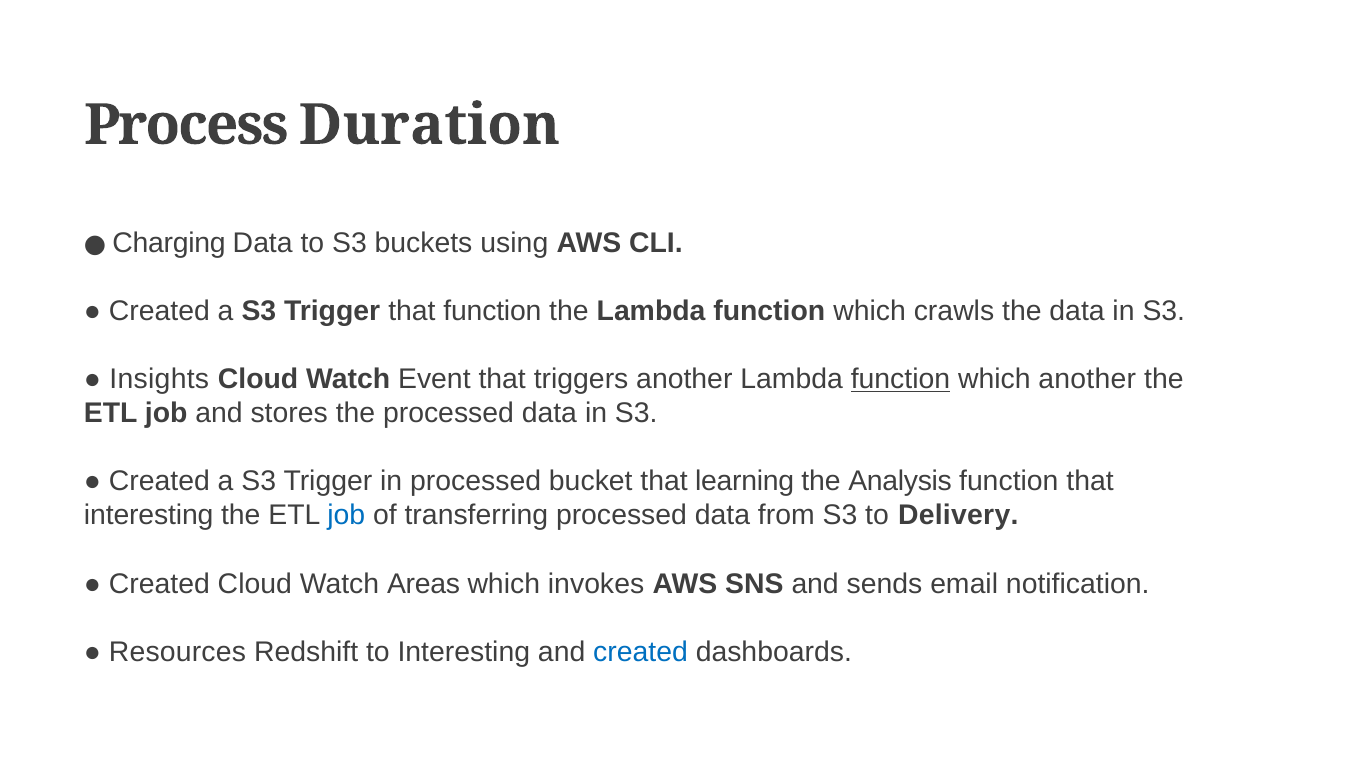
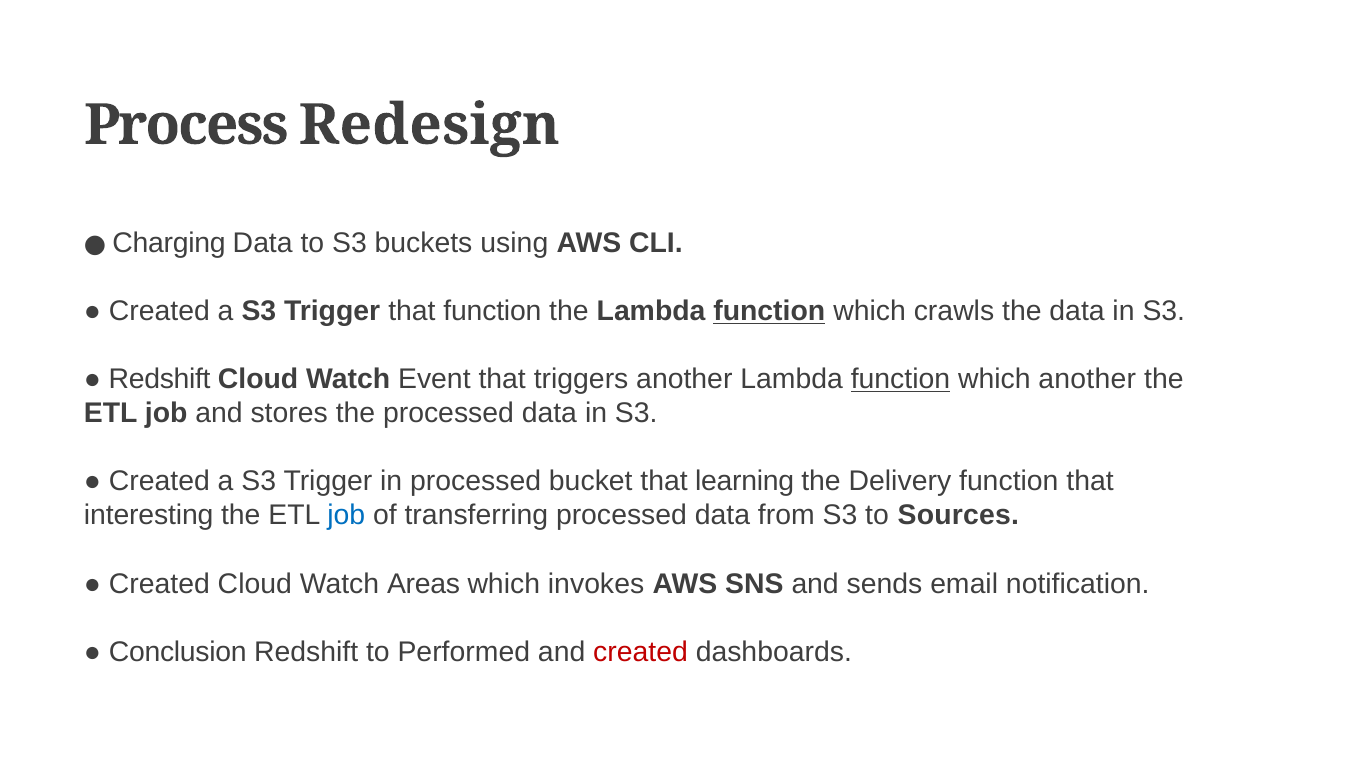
Duration: Duration -> Redesign
function at (769, 311) underline: none -> present
Insights at (159, 379): Insights -> Redshift
Analysis: Analysis -> Delivery
Delivery: Delivery -> Sources
Resources: Resources -> Conclusion
to Interesting: Interesting -> Performed
created at (641, 651) colour: blue -> red
